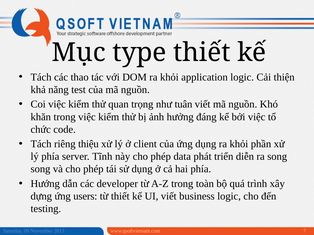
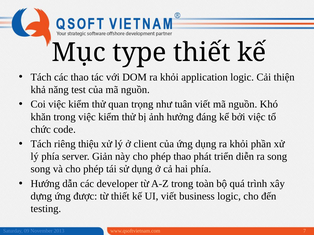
Tĩnh: Tĩnh -> Giản
phép data: data -> thao
users: users -> được
